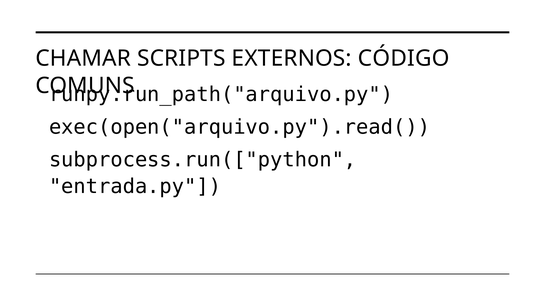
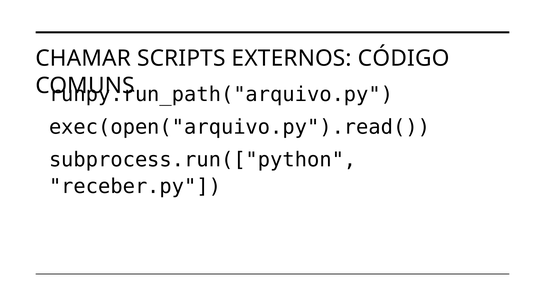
entrada.py: entrada.py -> receber.py
